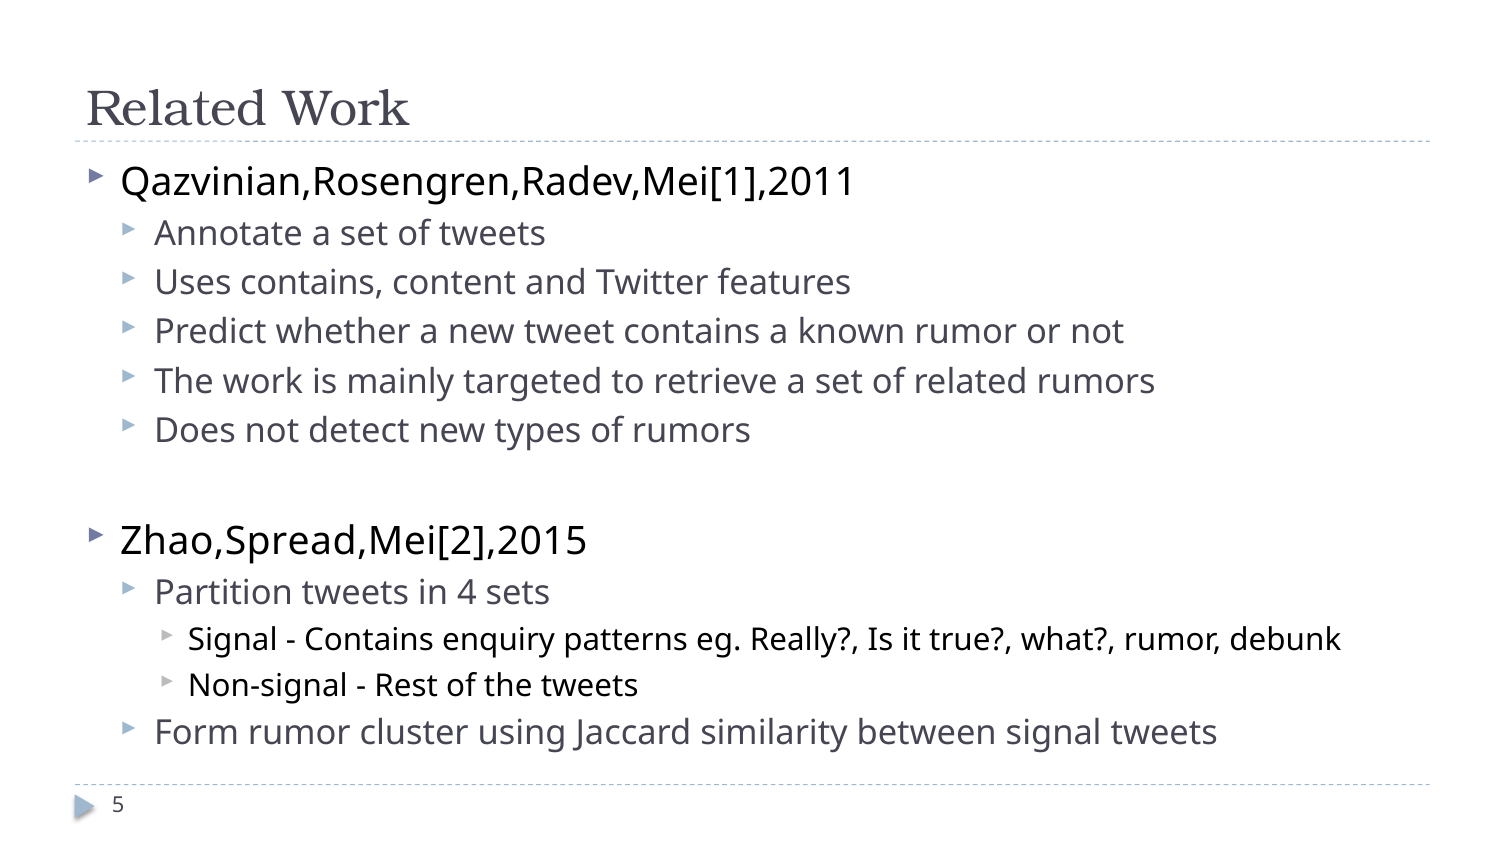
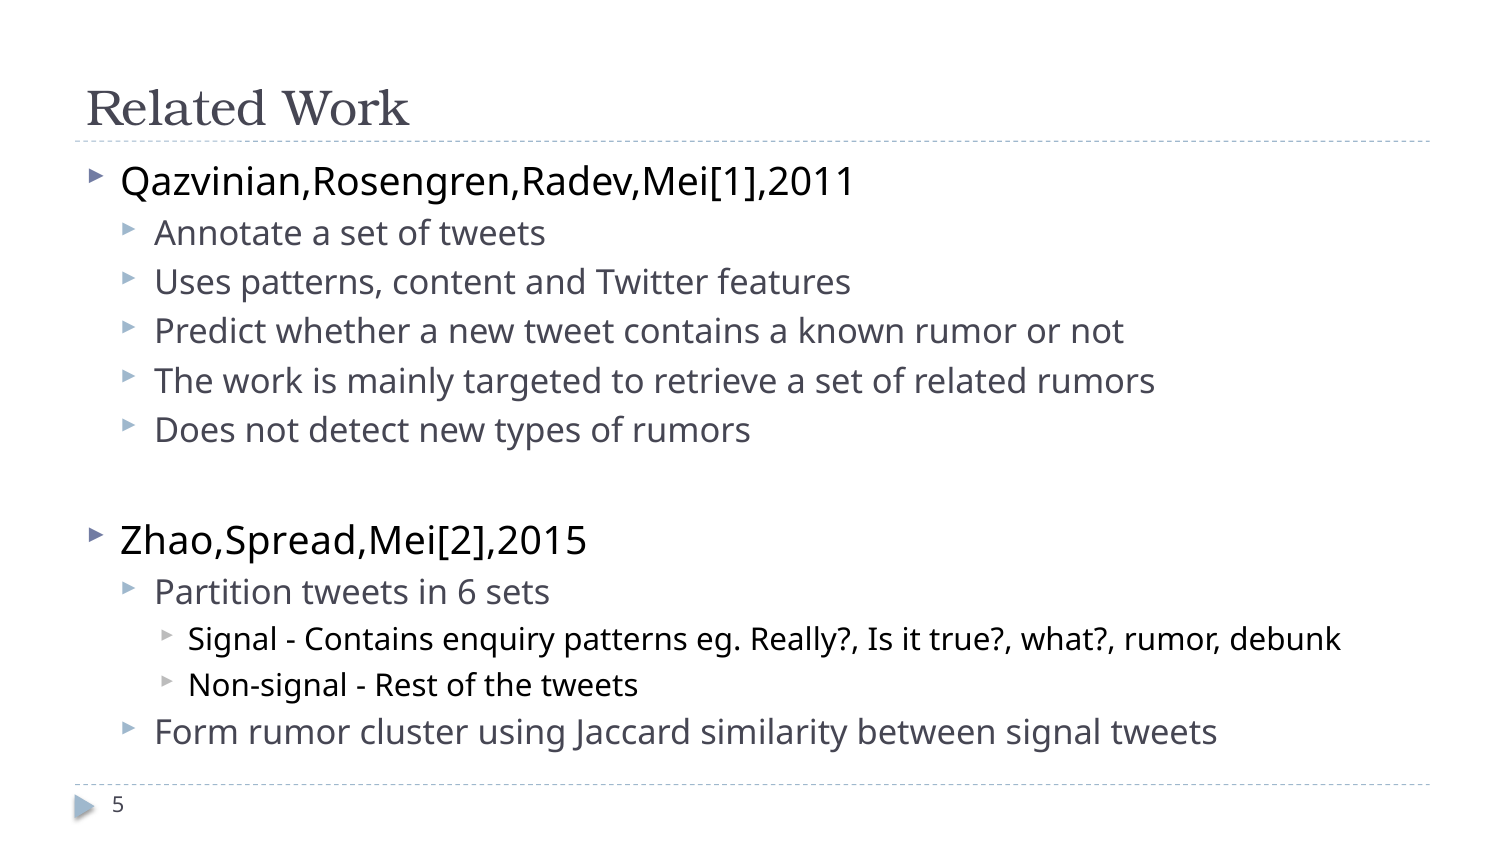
Uses contains: contains -> patterns
4: 4 -> 6
